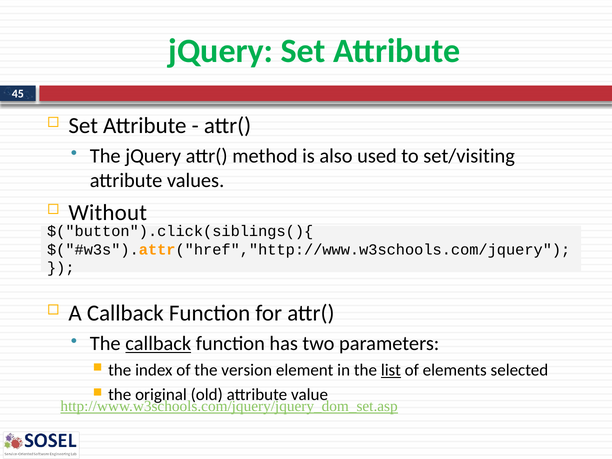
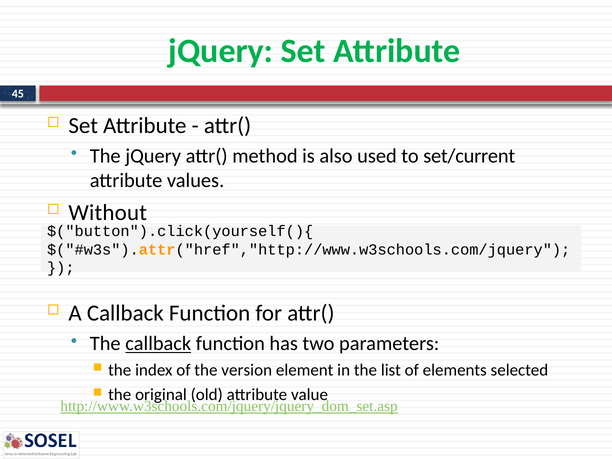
set/visiting: set/visiting -> set/current
$("button").click(siblings(){: $("button").click(siblings(){ -> $("button").click(yourself(){
list underline: present -> none
